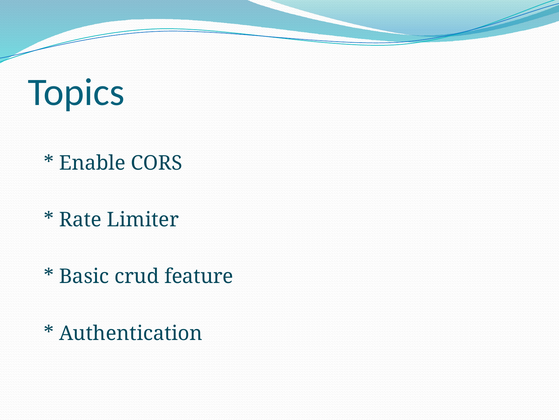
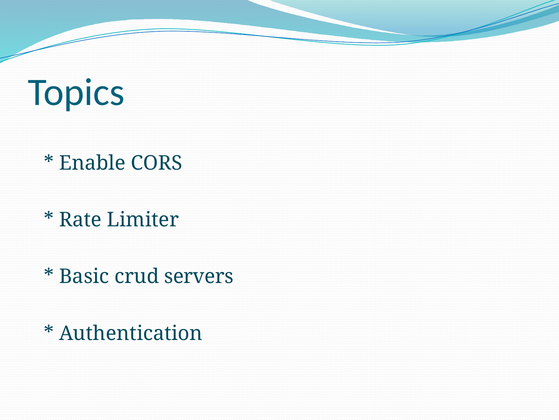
feature: feature -> servers
